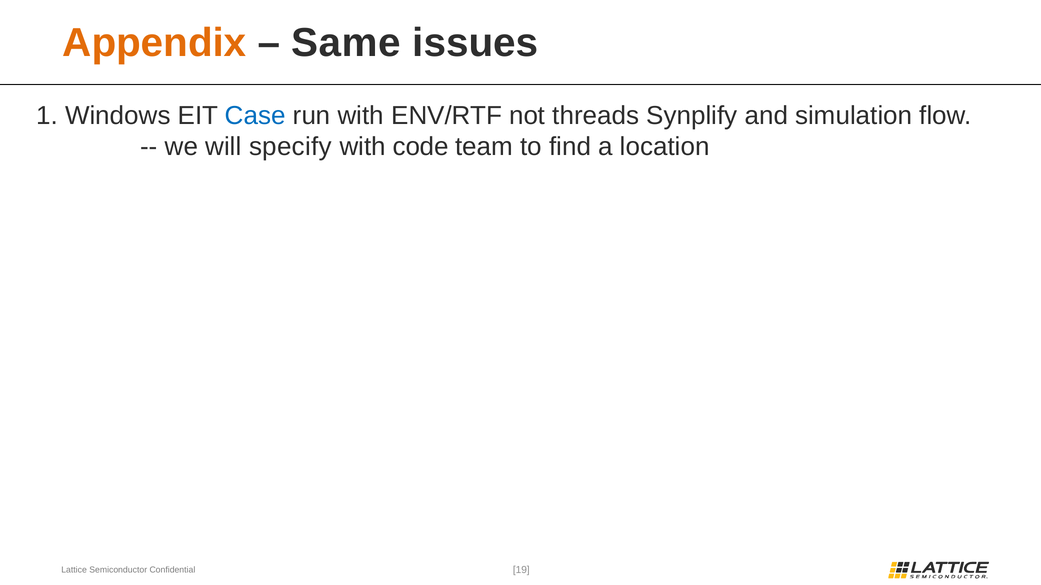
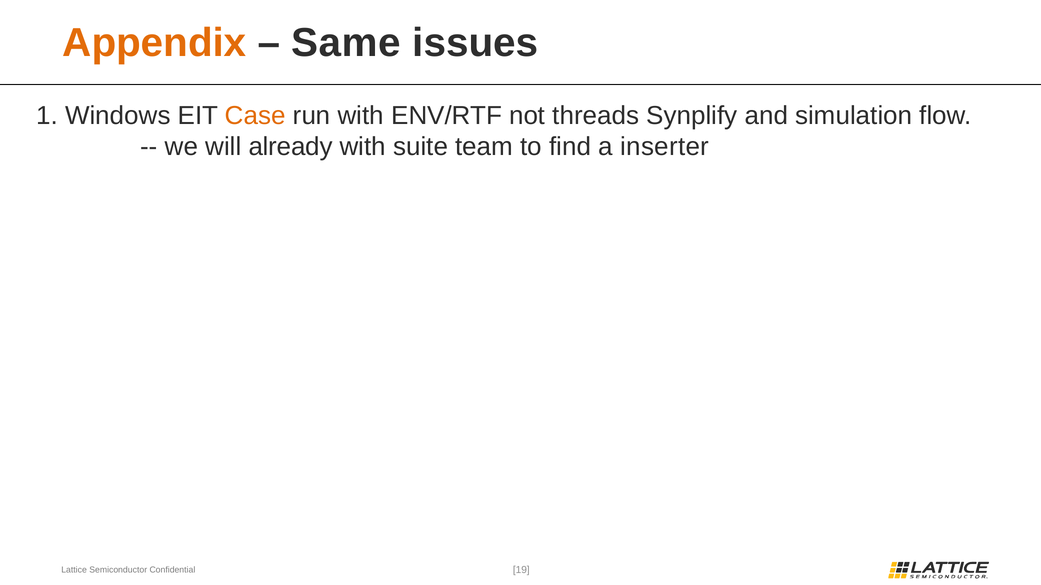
Case colour: blue -> orange
specify: specify -> already
code: code -> suite
location: location -> inserter
